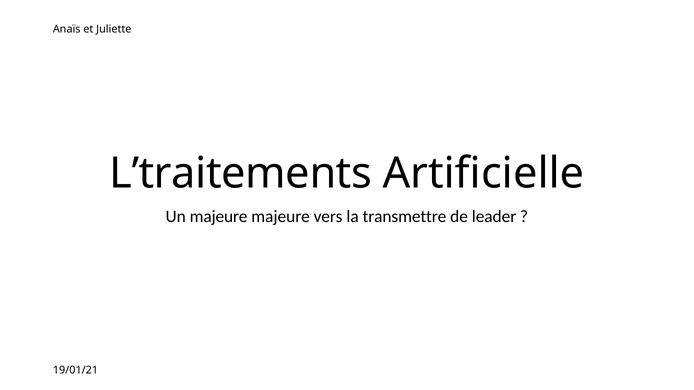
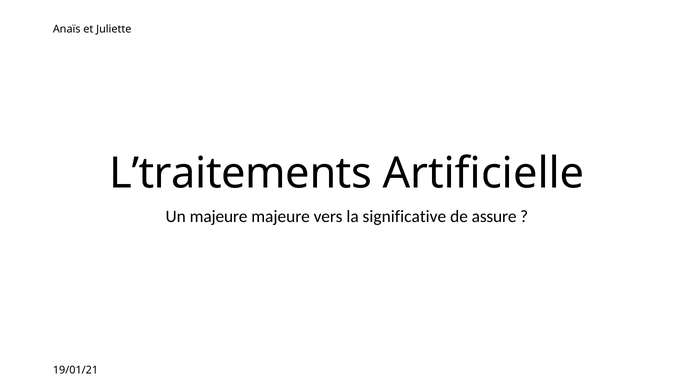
transmettre: transmettre -> significative
leader: leader -> assure
